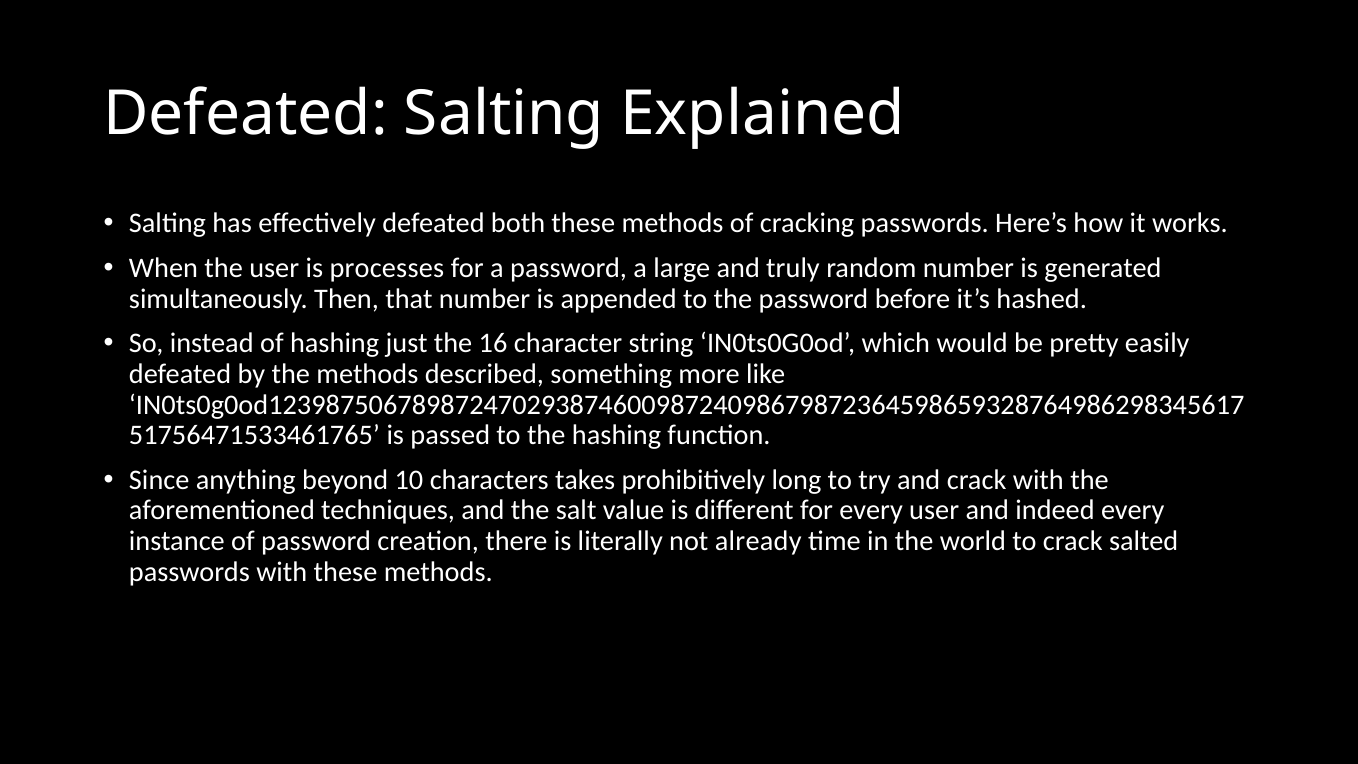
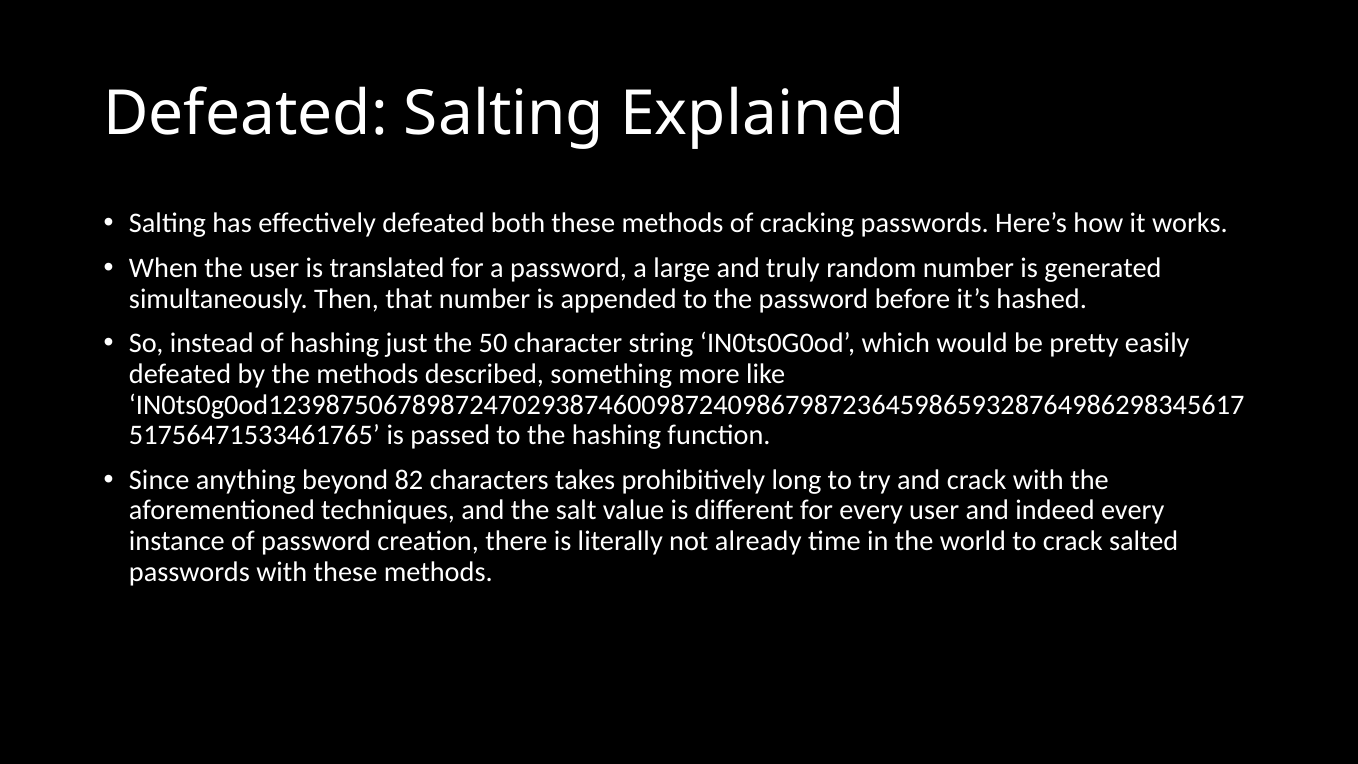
processes: processes -> translated
16: 16 -> 50
10: 10 -> 82
